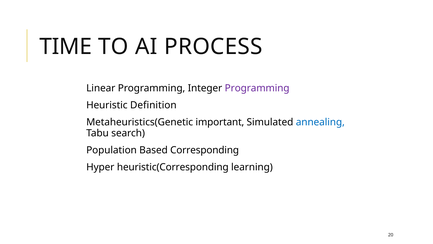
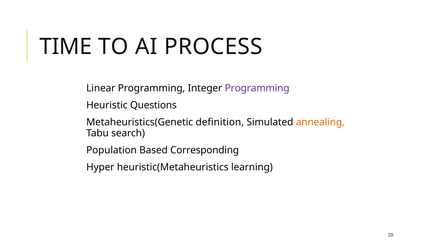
Definition: Definition -> Questions
important: important -> definition
annealing colour: blue -> orange
heuristic(Corresponding: heuristic(Corresponding -> heuristic(Metaheuristics
